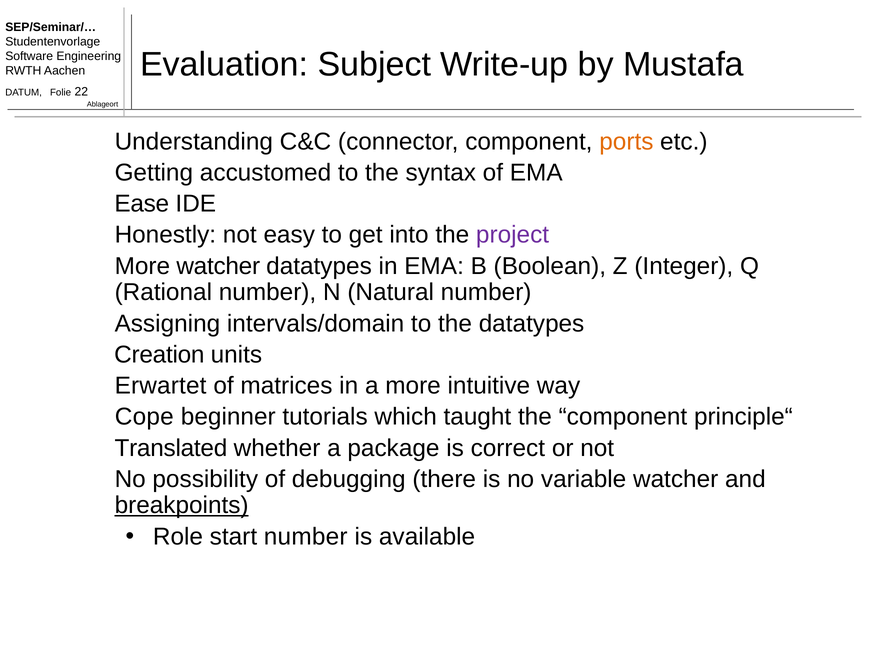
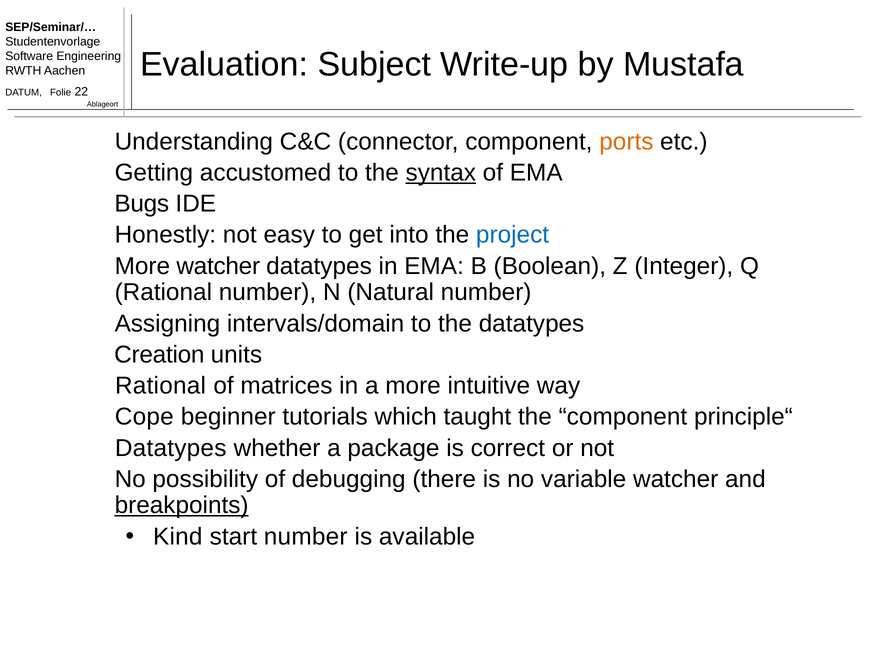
syntax underline: none -> present
Ease: Ease -> Bugs
project colour: purple -> blue
Erwartet at (161, 386): Erwartet -> Rational
Translated at (171, 448): Translated -> Datatypes
Role: Role -> Kind
